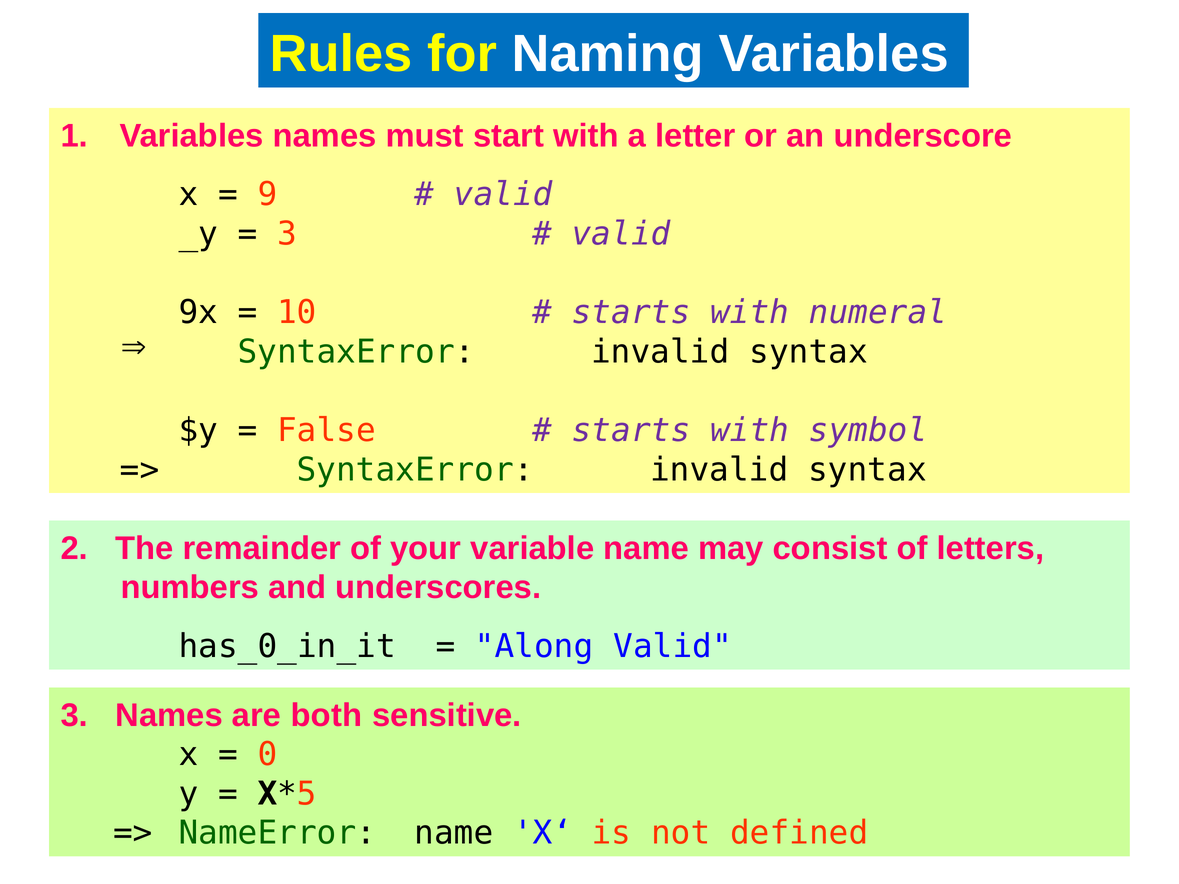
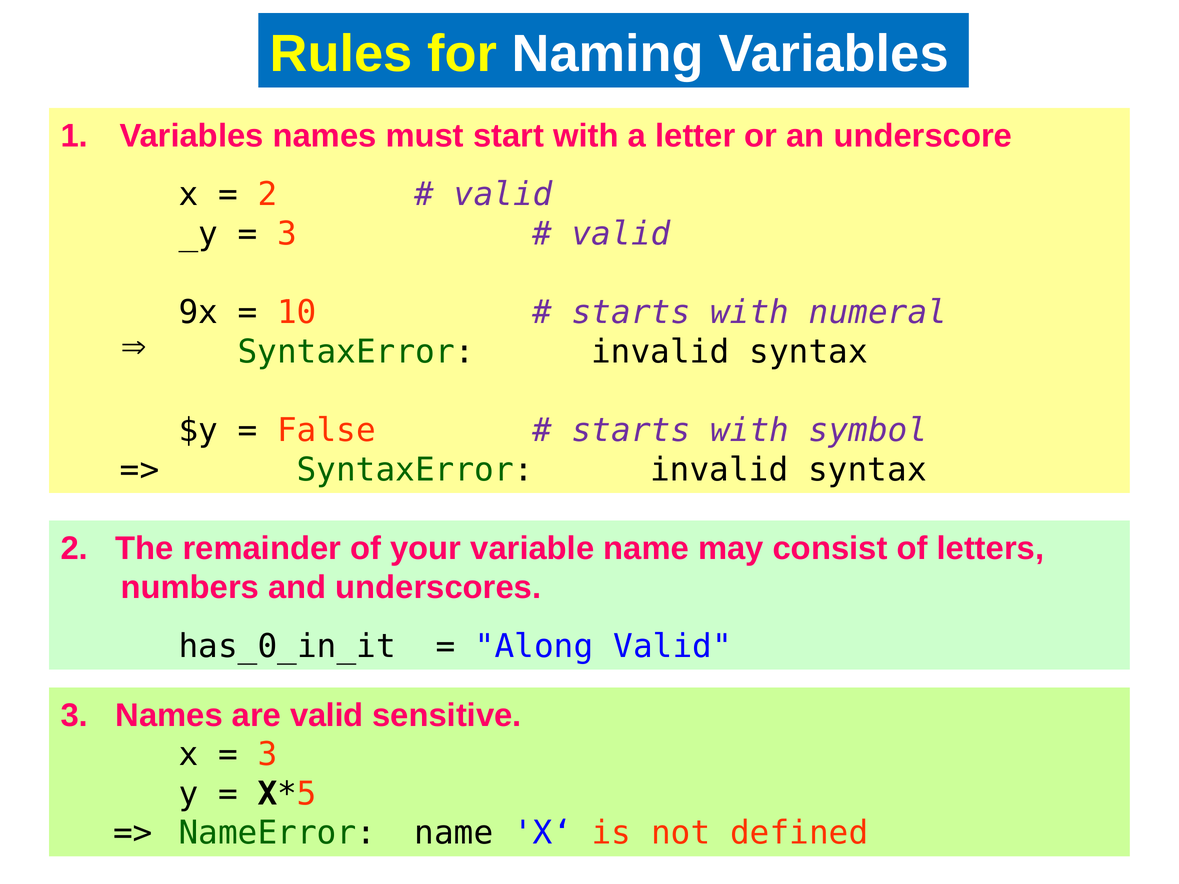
9 at (267, 195): 9 -> 2
are both: both -> valid
0 at (267, 755): 0 -> 3
